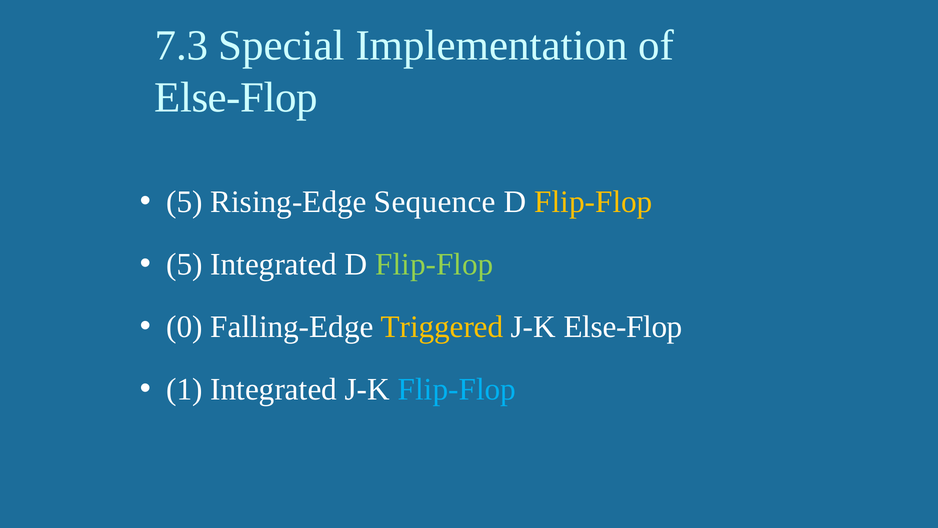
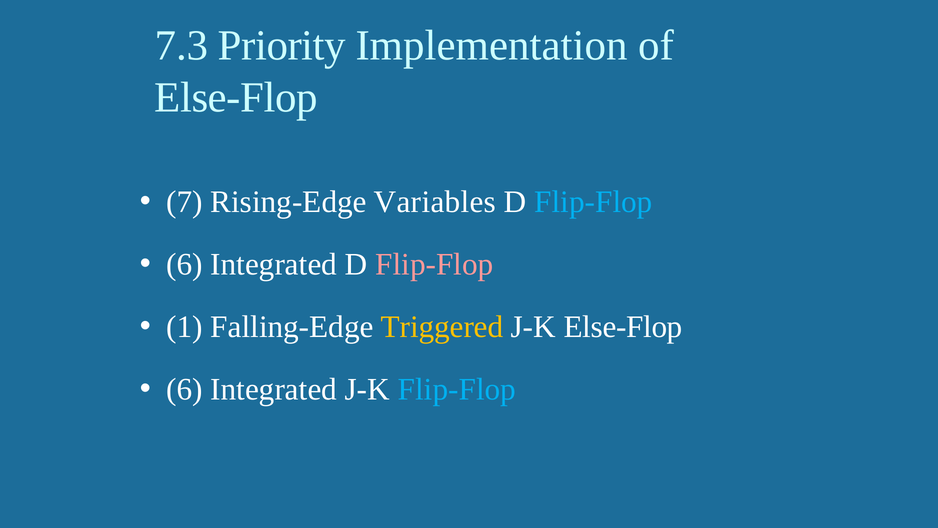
Special: Special -> Priority
5 at (184, 202): 5 -> 7
Sequence: Sequence -> Variables
Flip-Flop at (593, 202) colour: yellow -> light blue
5 at (184, 264): 5 -> 6
Flip-Flop at (434, 264) colour: light green -> pink
0: 0 -> 1
1 at (184, 389): 1 -> 6
